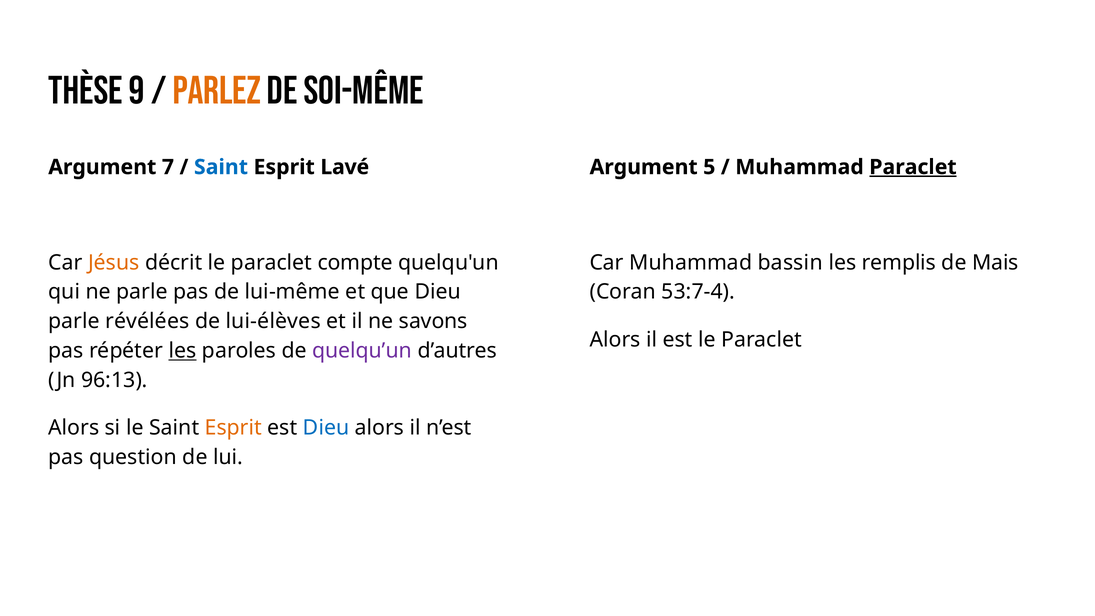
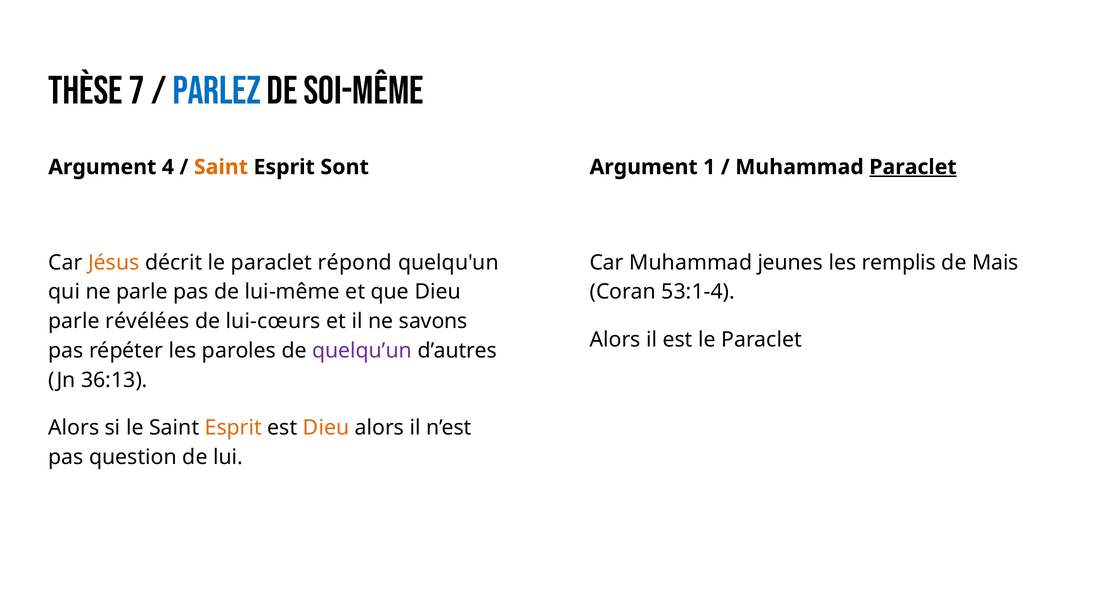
9: 9 -> 7
Parlez colour: orange -> blue
7: 7 -> 4
Saint at (221, 167) colour: blue -> orange
Lavé: Lavé -> Sont
5: 5 -> 1
compte: compte -> répond
bassin: bassin -> jeunes
53:7-4: 53:7-4 -> 53:1-4
lui-élèves: lui-élèves -> lui-cœurs
les at (183, 351) underline: present -> none
96:13: 96:13 -> 36:13
Dieu at (326, 428) colour: blue -> orange
